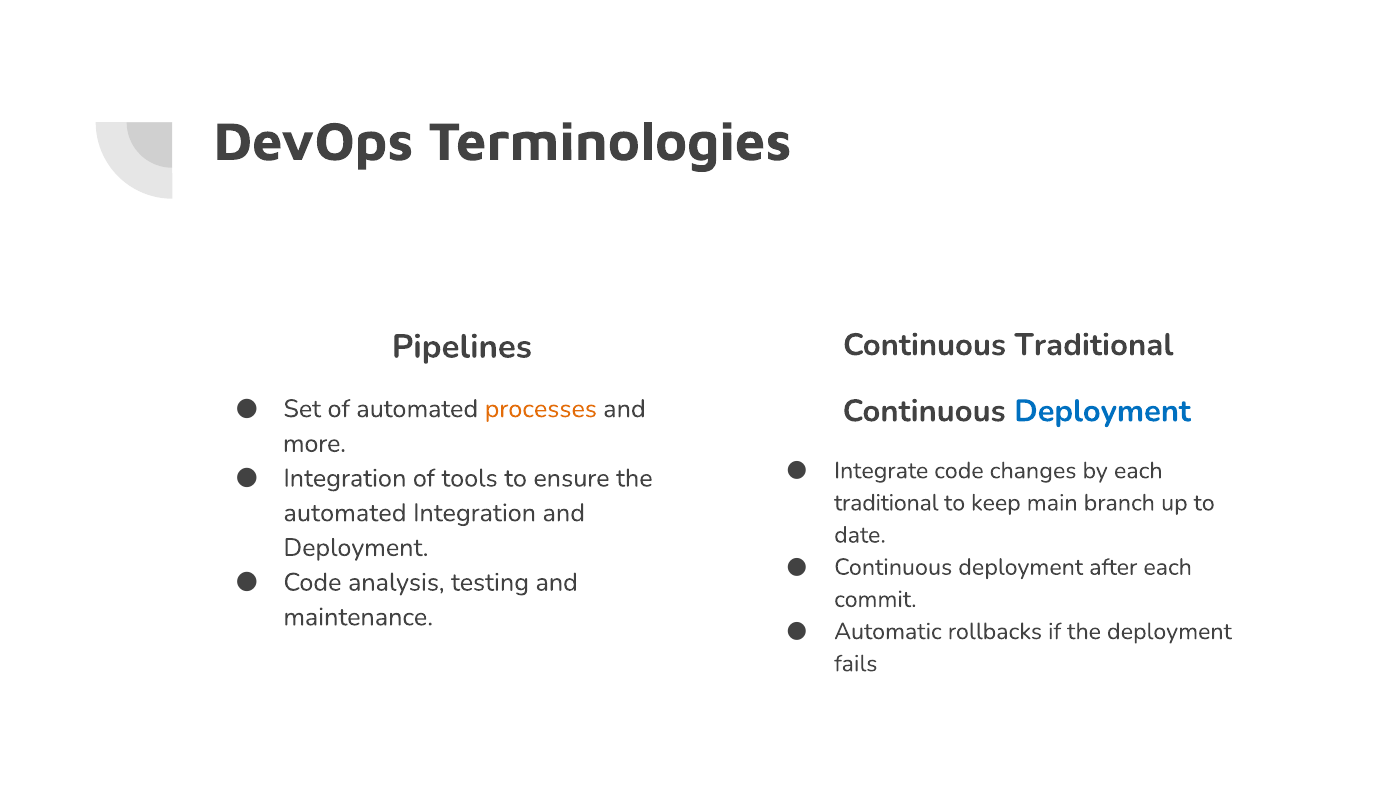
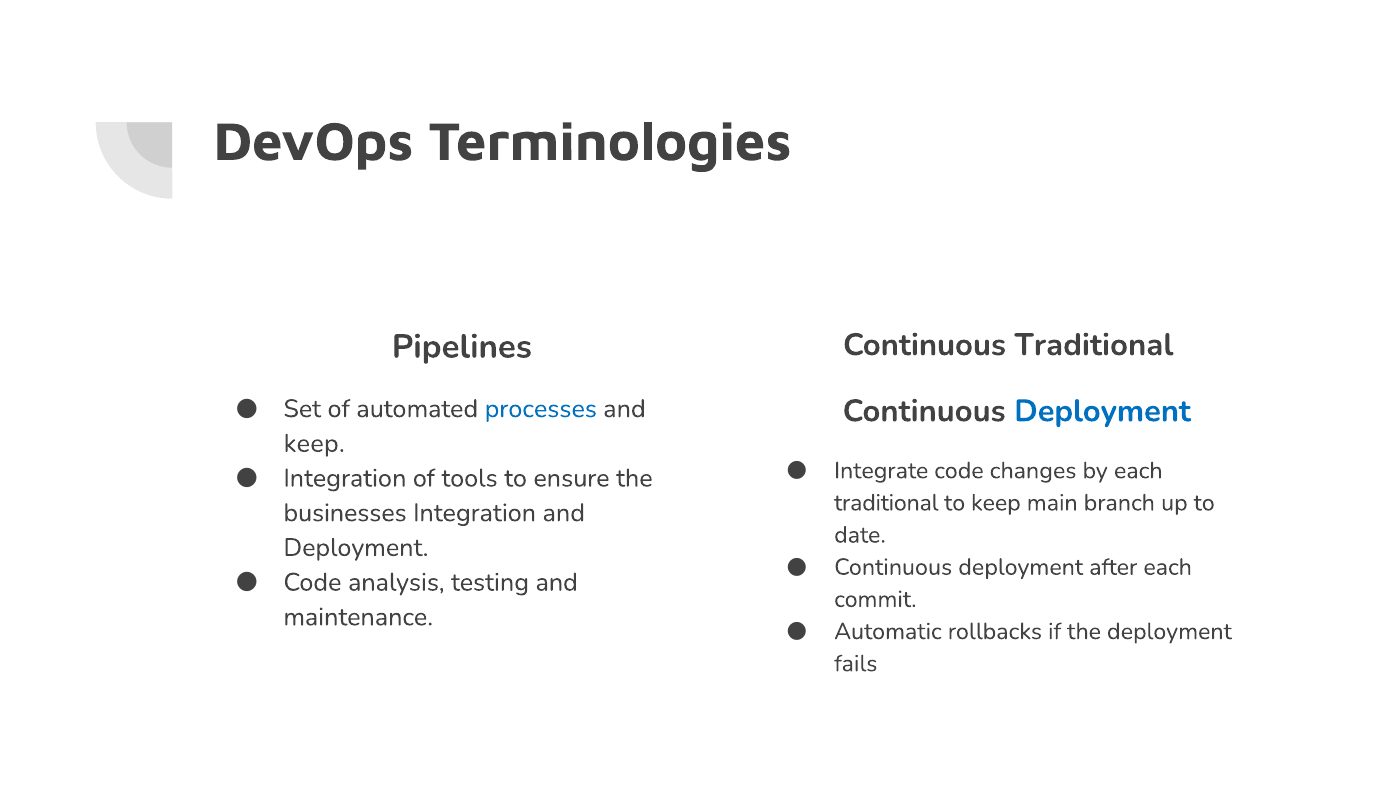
processes colour: orange -> blue
more at (314, 443): more -> keep
automated at (345, 513): automated -> businesses
